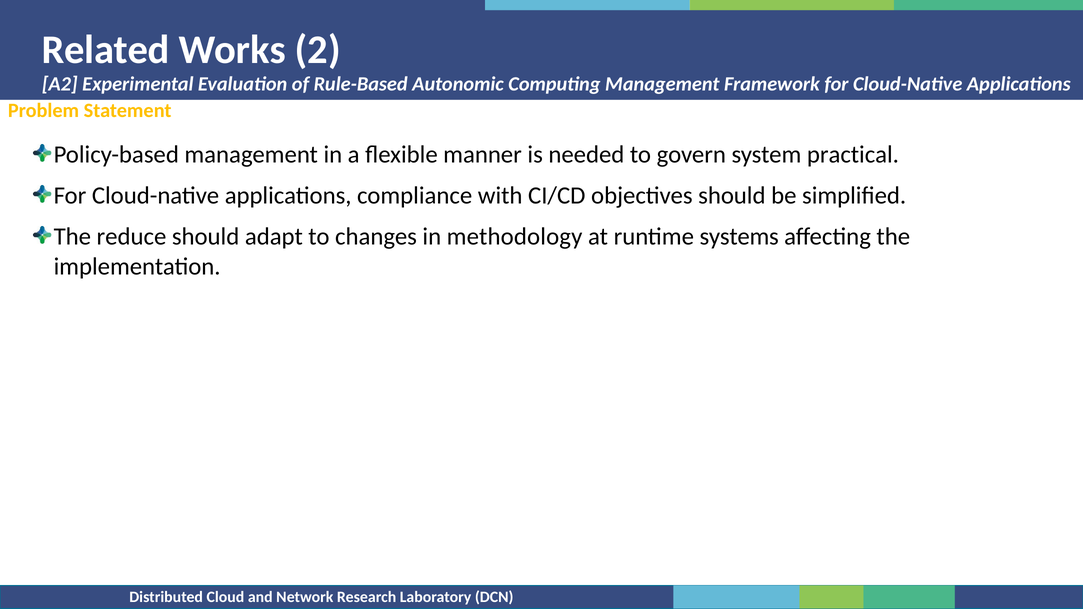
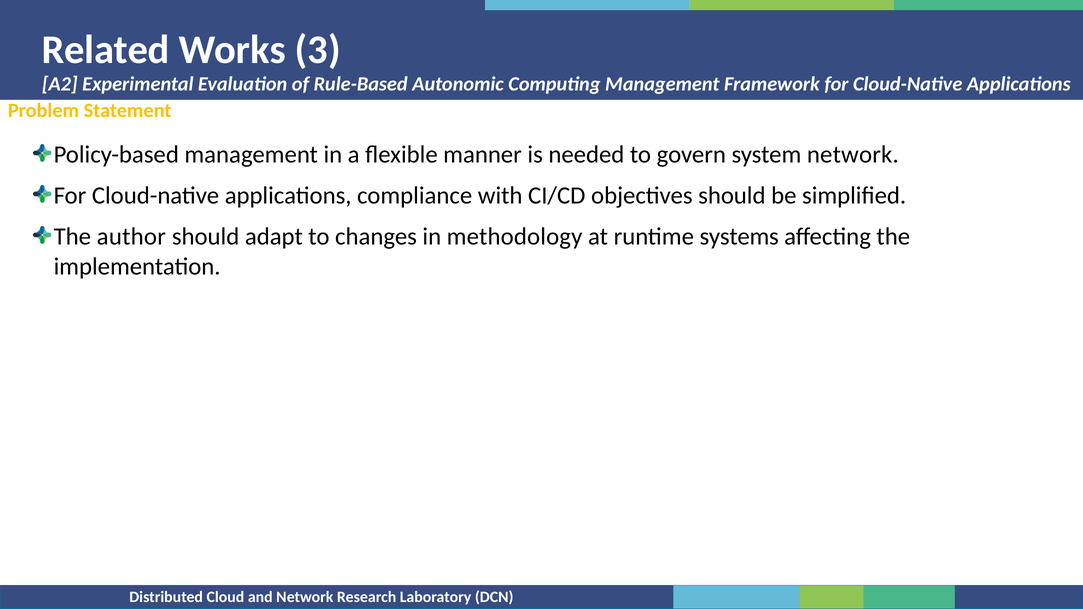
2: 2 -> 3
system practical: practical -> network
reduce: reduce -> author
